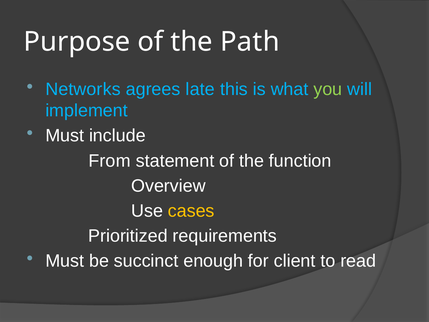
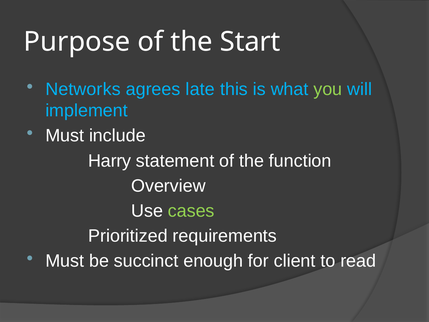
Path: Path -> Start
From: From -> Harry
cases colour: yellow -> light green
